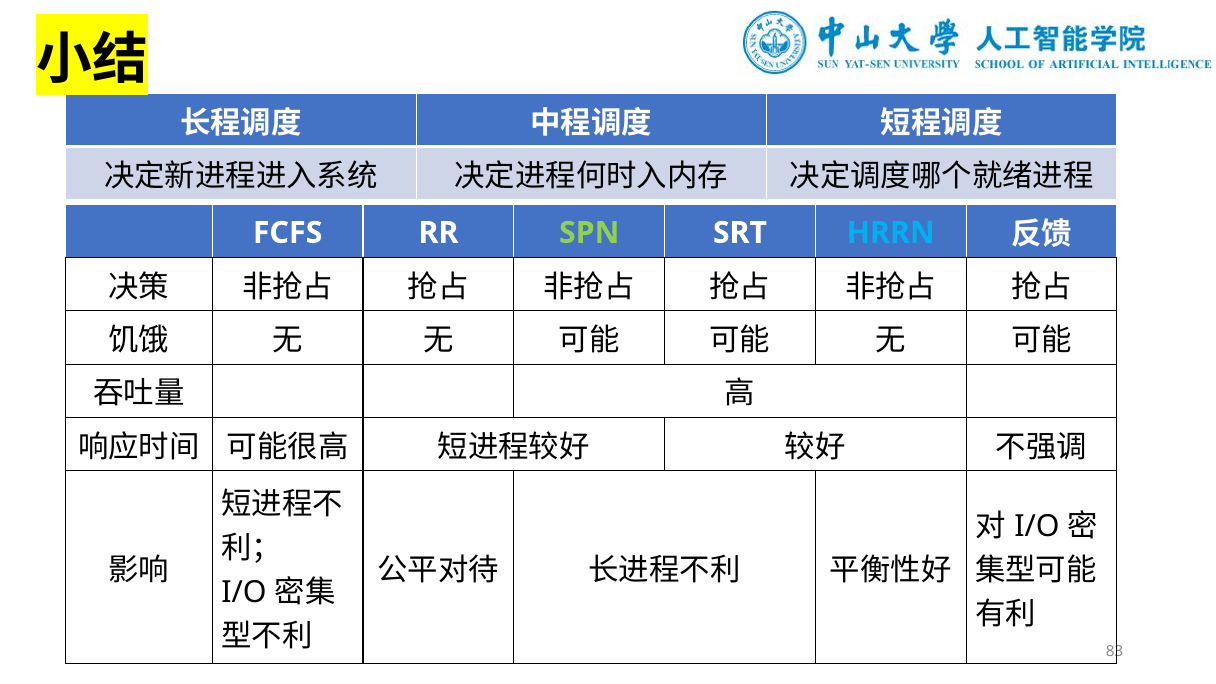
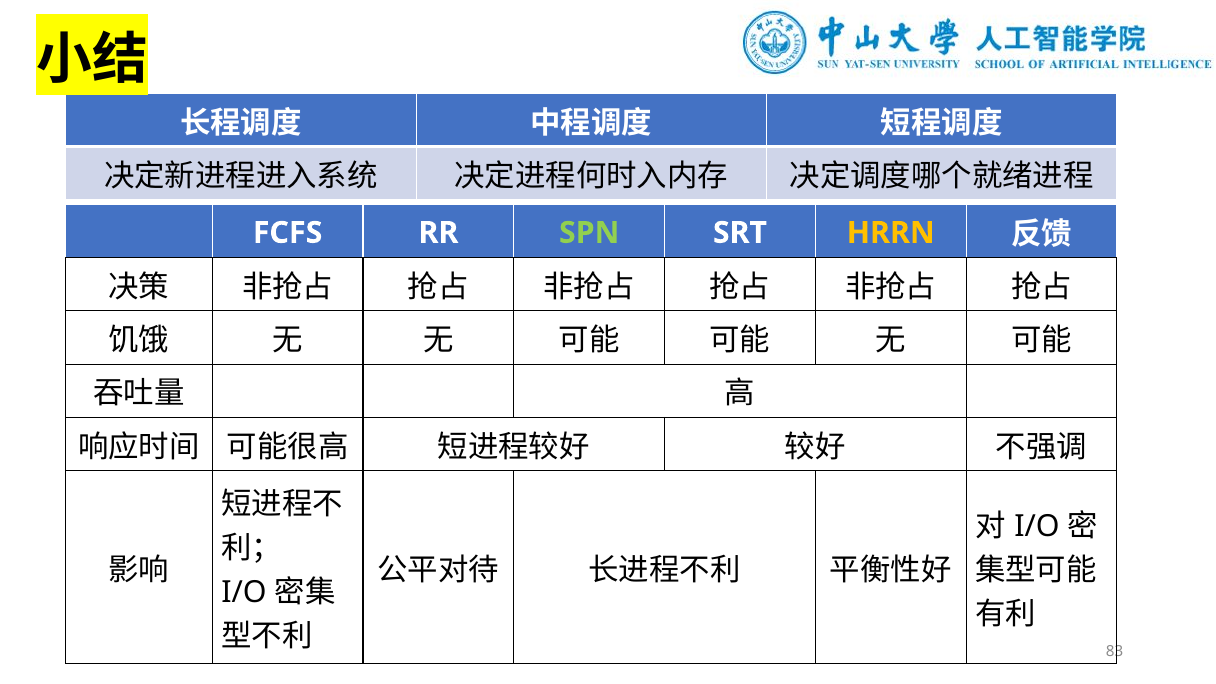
HRRN colour: light blue -> yellow
